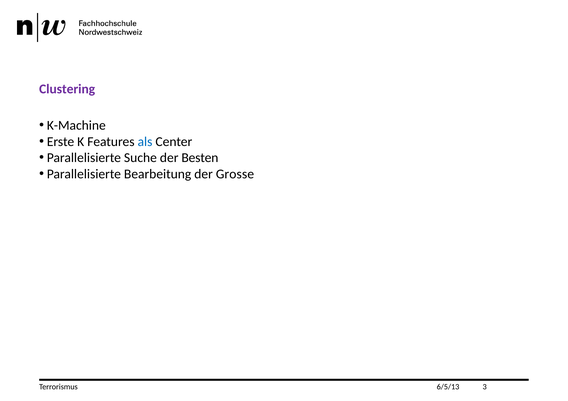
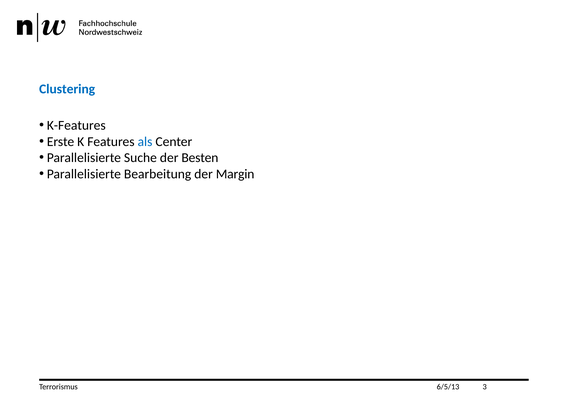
Clustering colour: purple -> blue
K-Machine: K-Machine -> K-Features
Grosse: Grosse -> Margin
